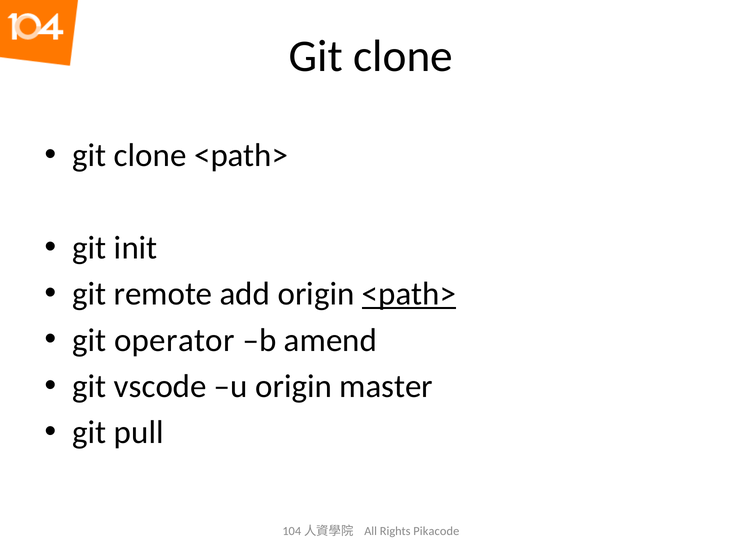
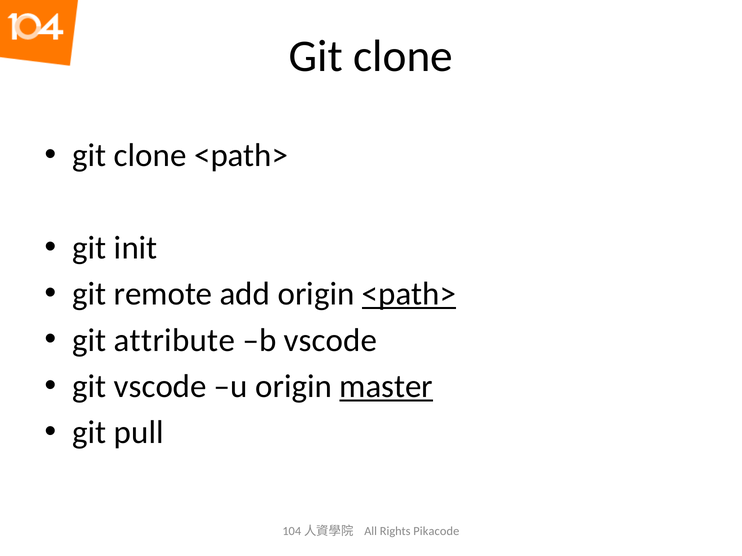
operator: operator -> attribute
b amend: amend -> vscode
master underline: none -> present
